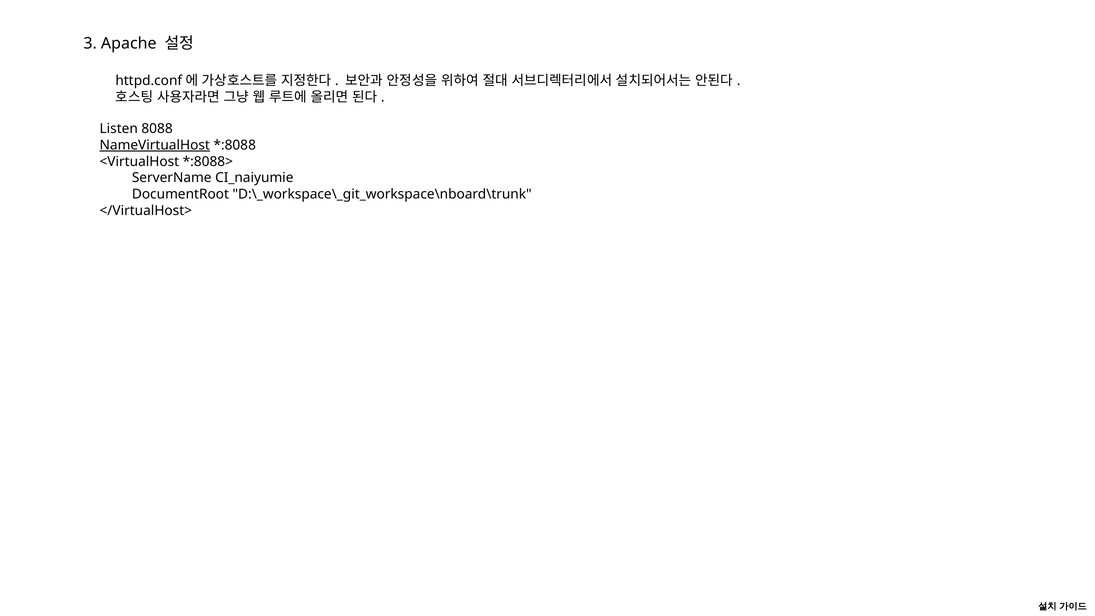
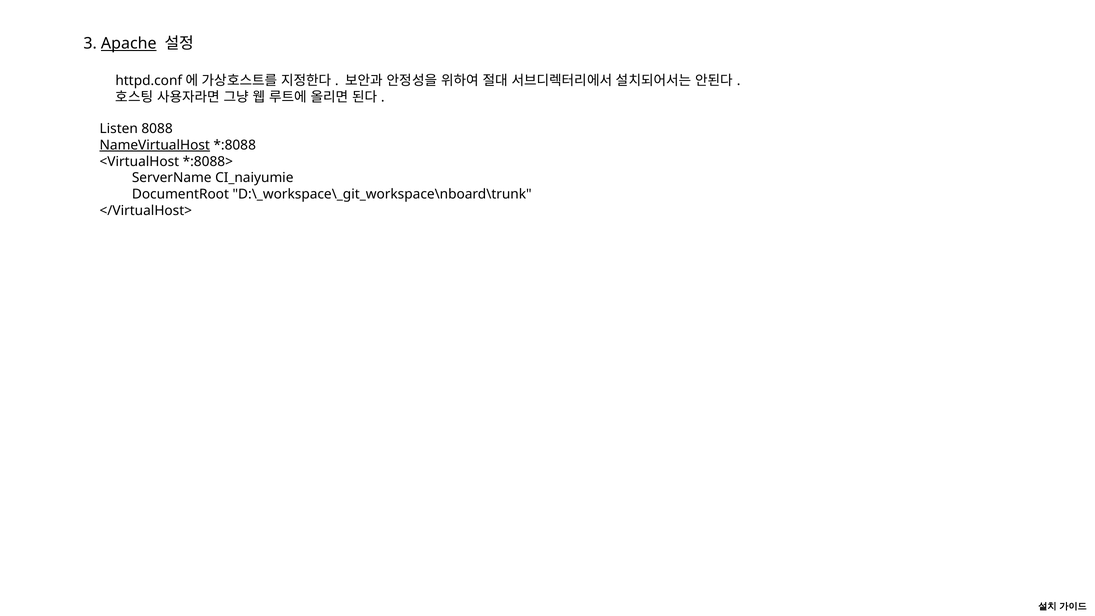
Apache underline: none -> present
